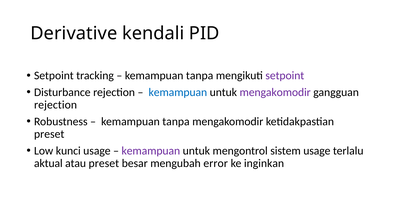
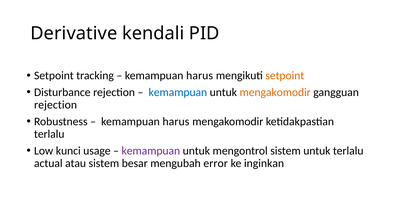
tanpa at (200, 76): tanpa -> harus
setpoint at (285, 76) colour: purple -> orange
mengakomodir at (275, 92) colour: purple -> orange
tanpa at (176, 121): tanpa -> harus
preset at (49, 134): preset -> terlalu
sistem usage: usage -> untuk
aktual: aktual -> actual
atau preset: preset -> sistem
